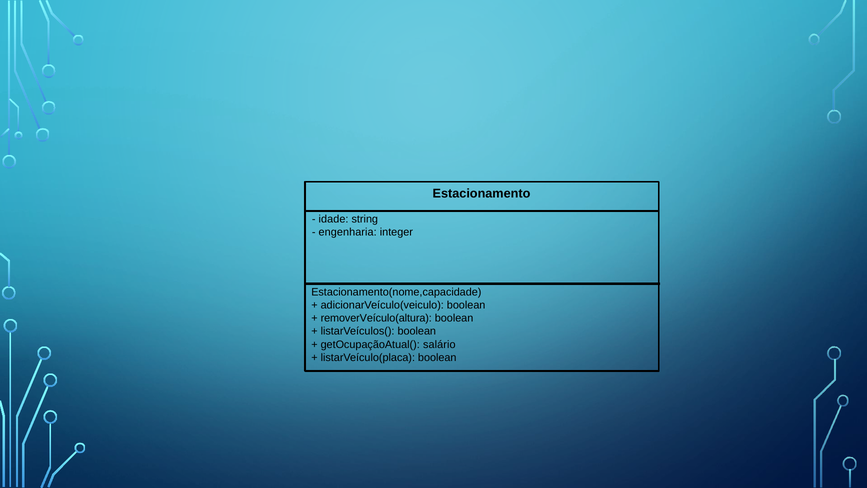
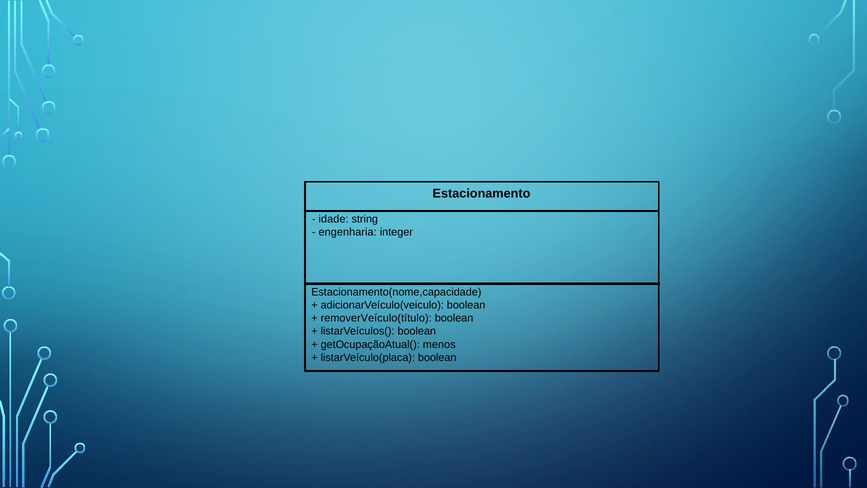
removerVeículo(altura: removerVeículo(altura -> removerVeículo(título
salário: salário -> menos
